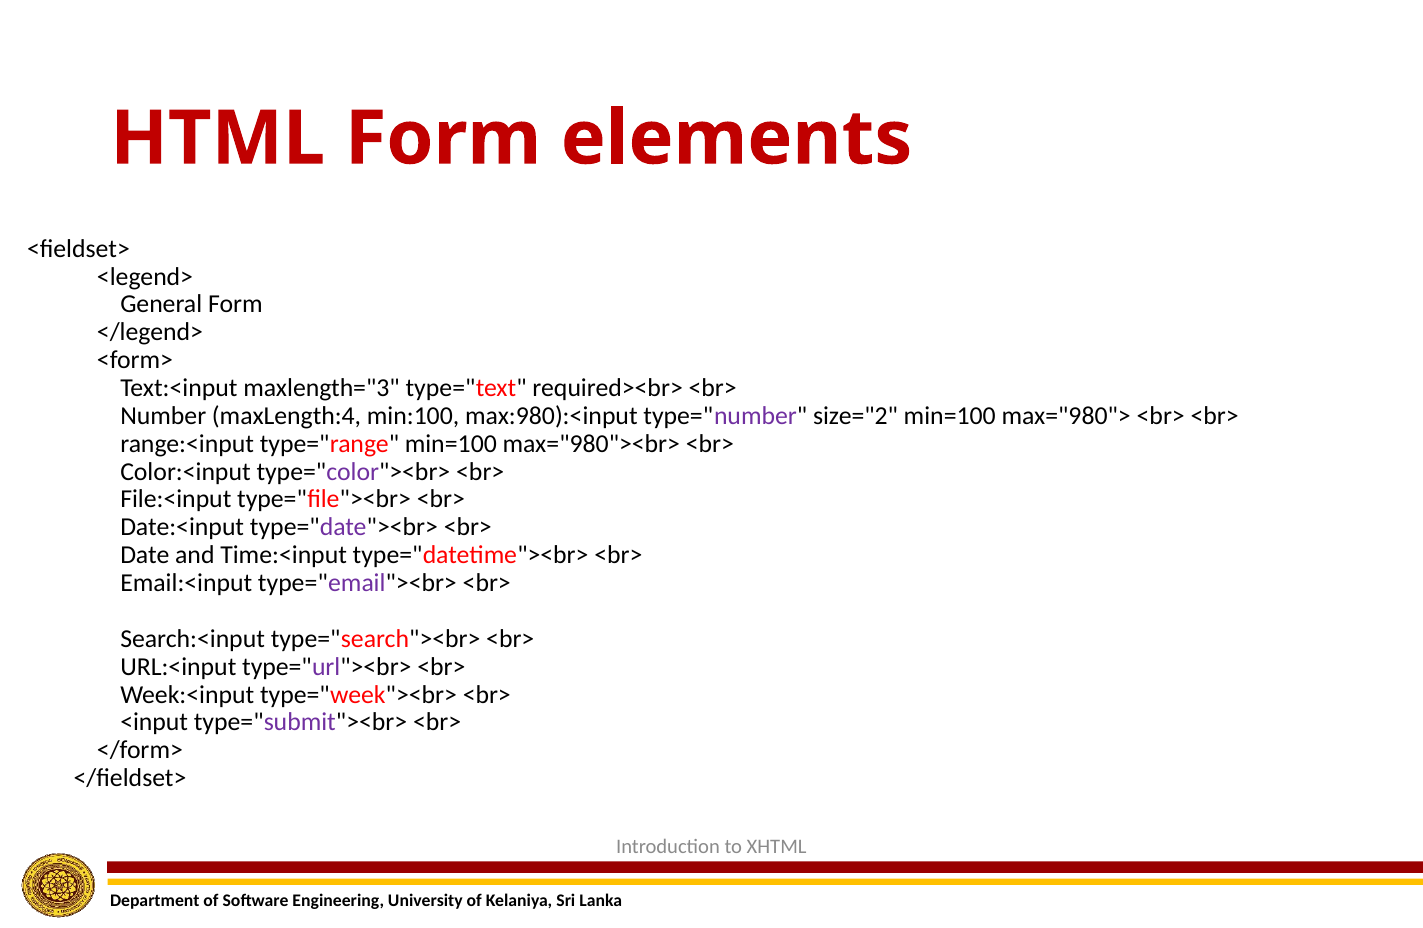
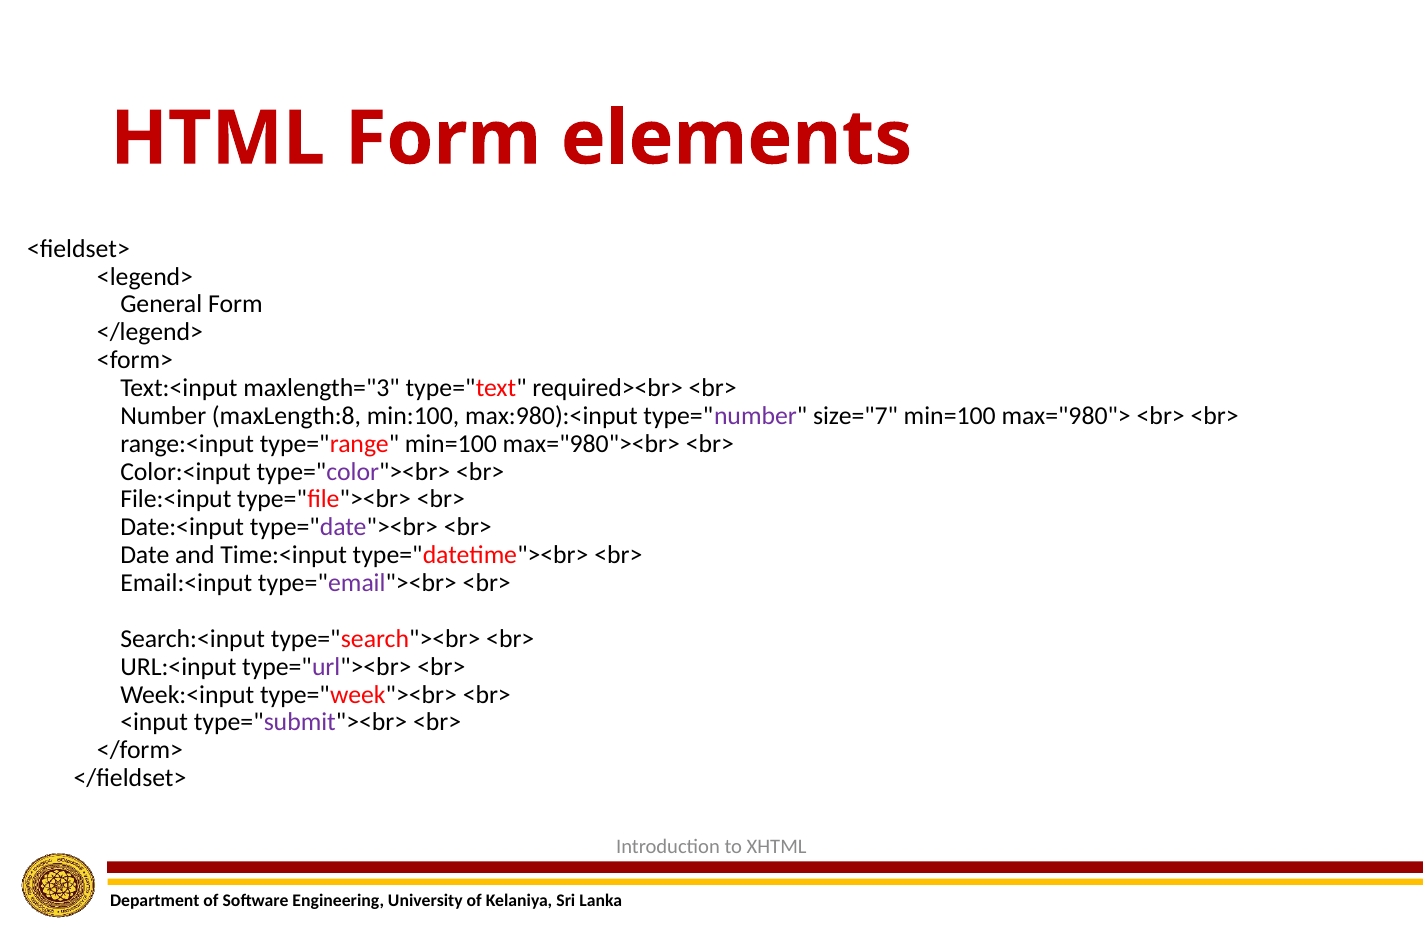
maxLength:4: maxLength:4 -> maxLength:8
size="2: size="2 -> size="7
